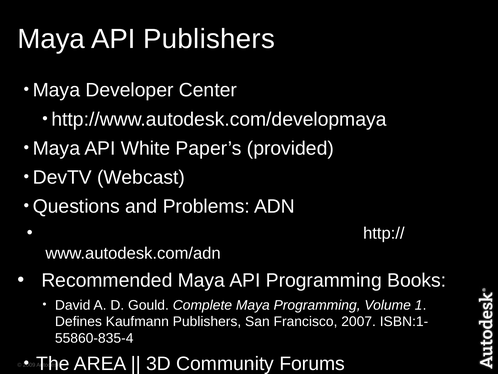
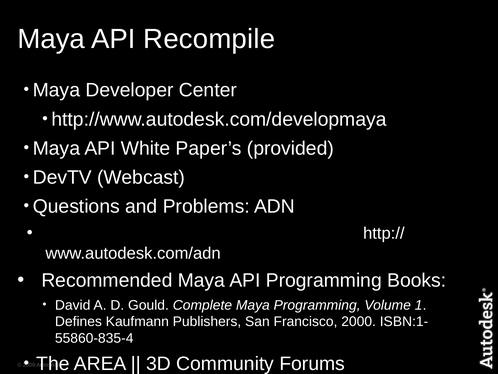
API Publishers: Publishers -> Recompile
2007: 2007 -> 2000
